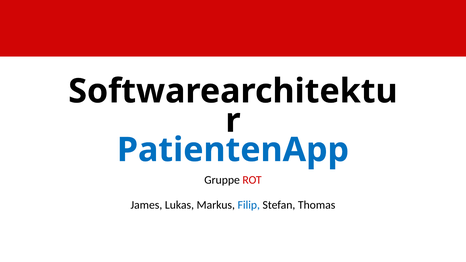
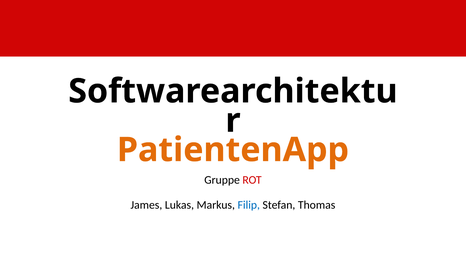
PatientenApp colour: blue -> orange
